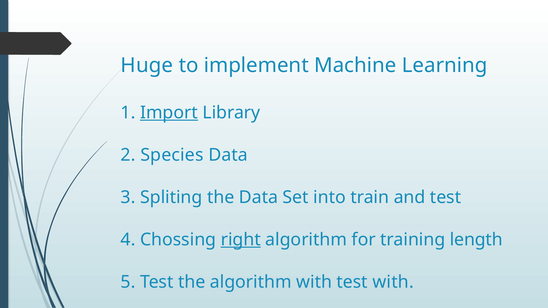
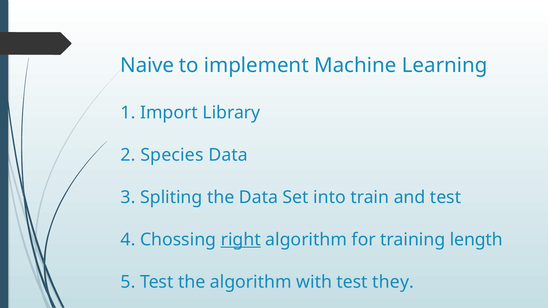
Huge: Huge -> Naive
Import underline: present -> none
test with: with -> they
